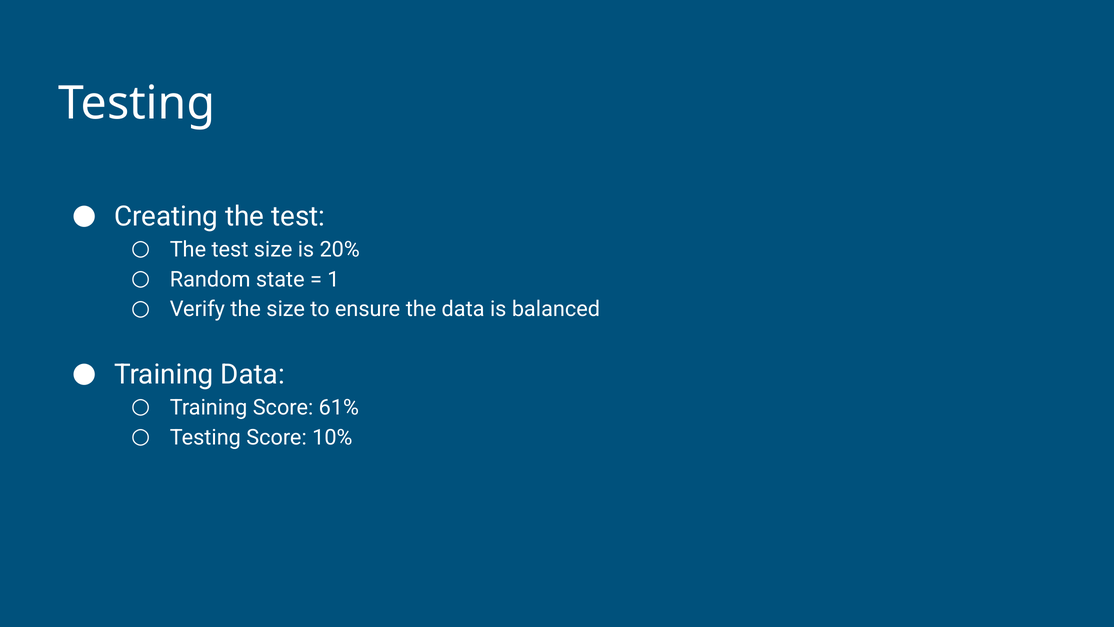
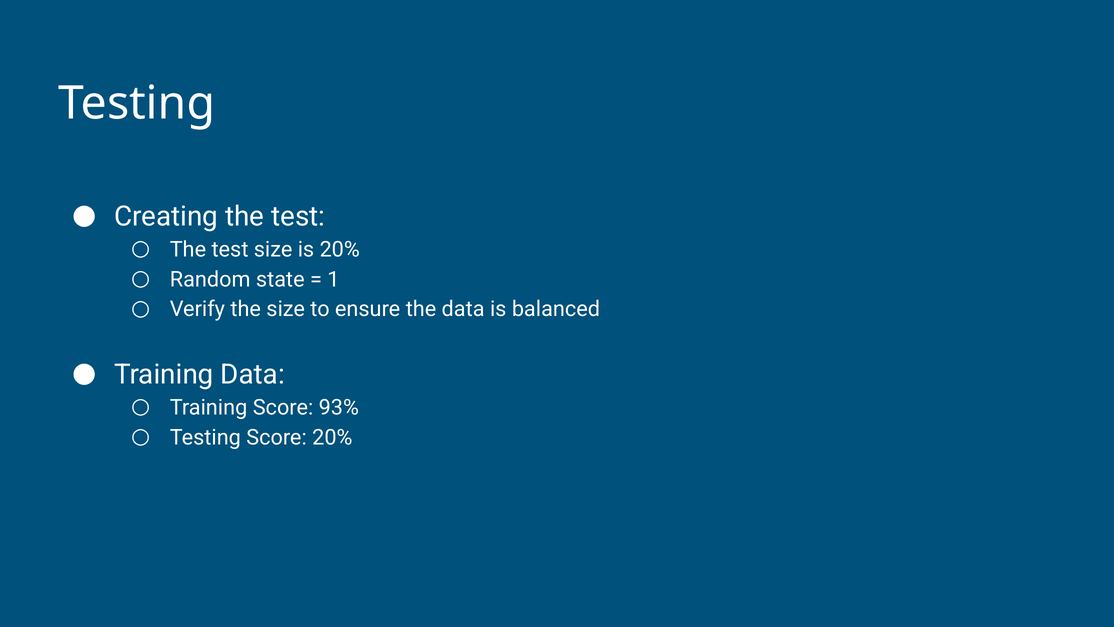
61%: 61% -> 93%
Score 10%: 10% -> 20%
